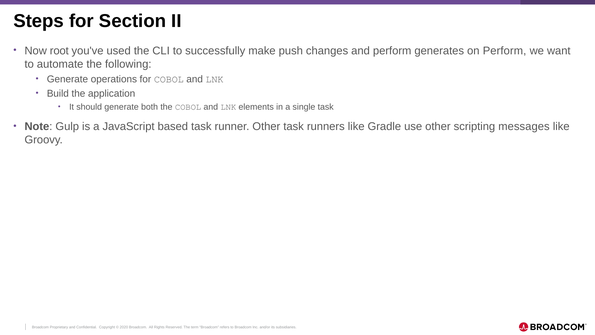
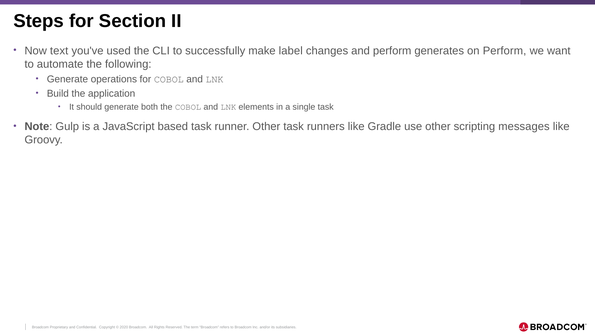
root: root -> text
push: push -> label
